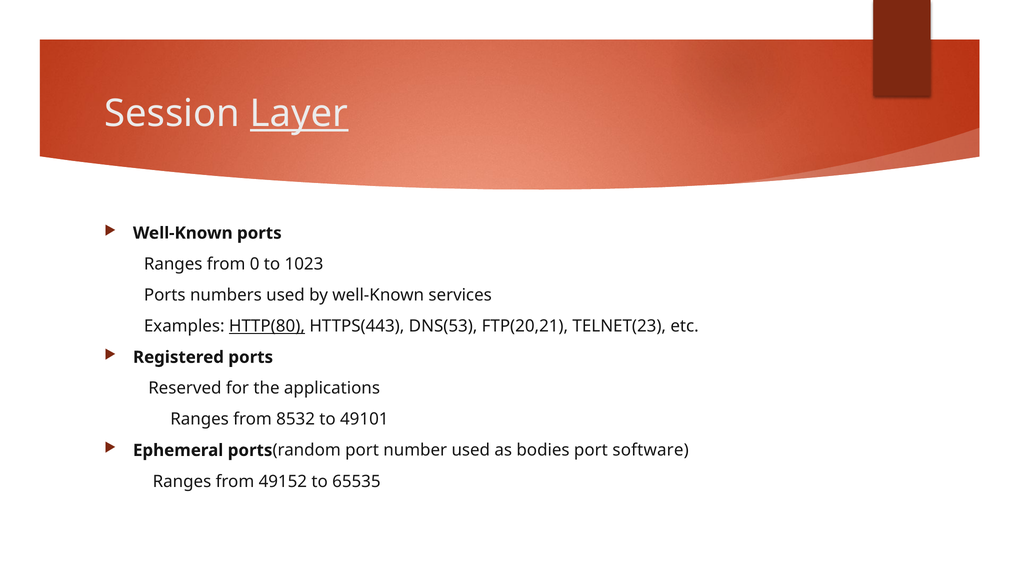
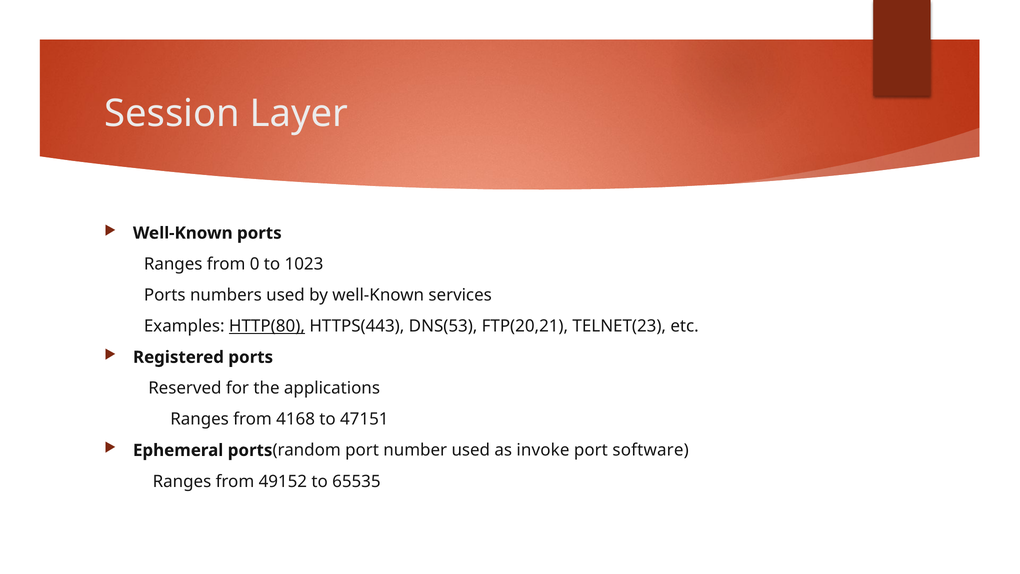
Layer underline: present -> none
8532: 8532 -> 4168
49101: 49101 -> 47151
bodies: bodies -> invoke
